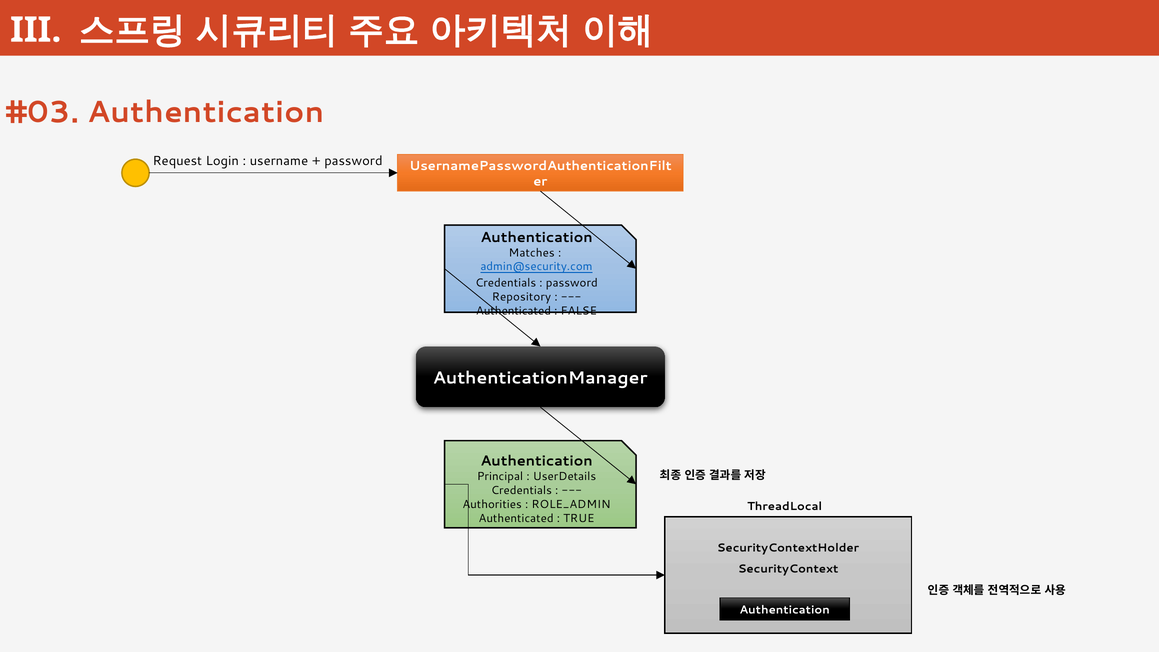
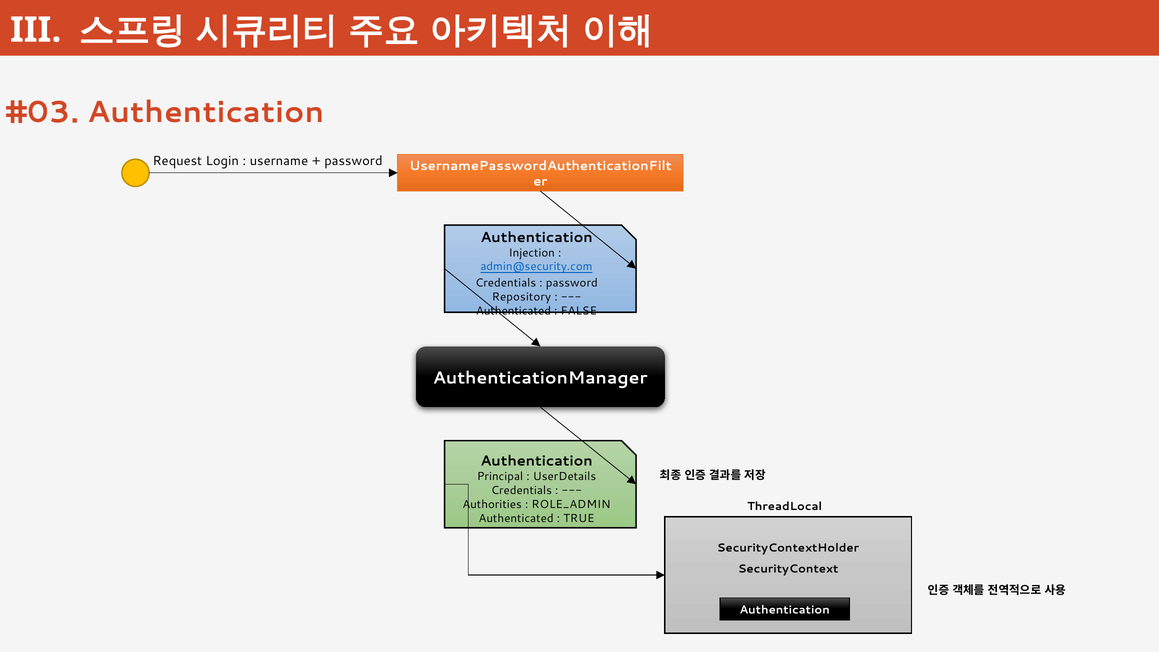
Matches: Matches -> Injection
